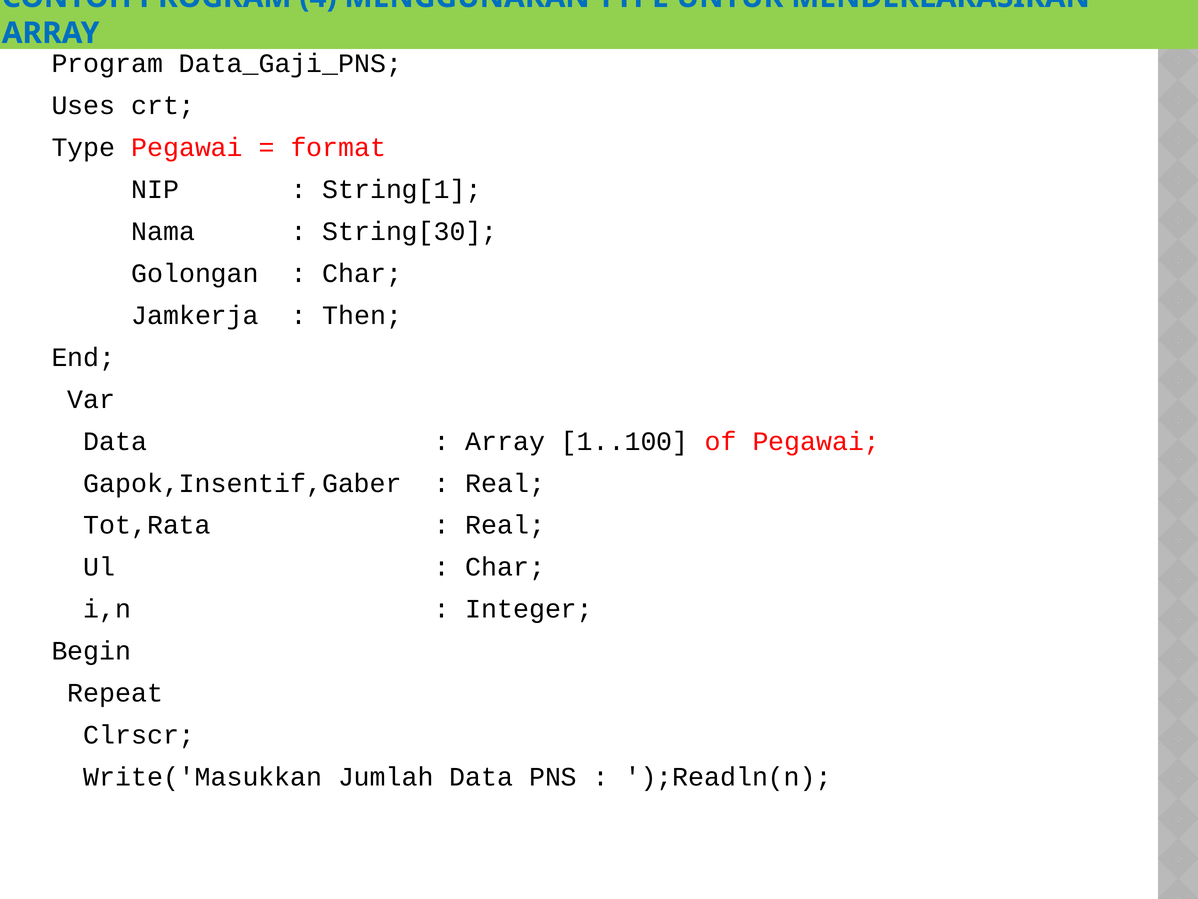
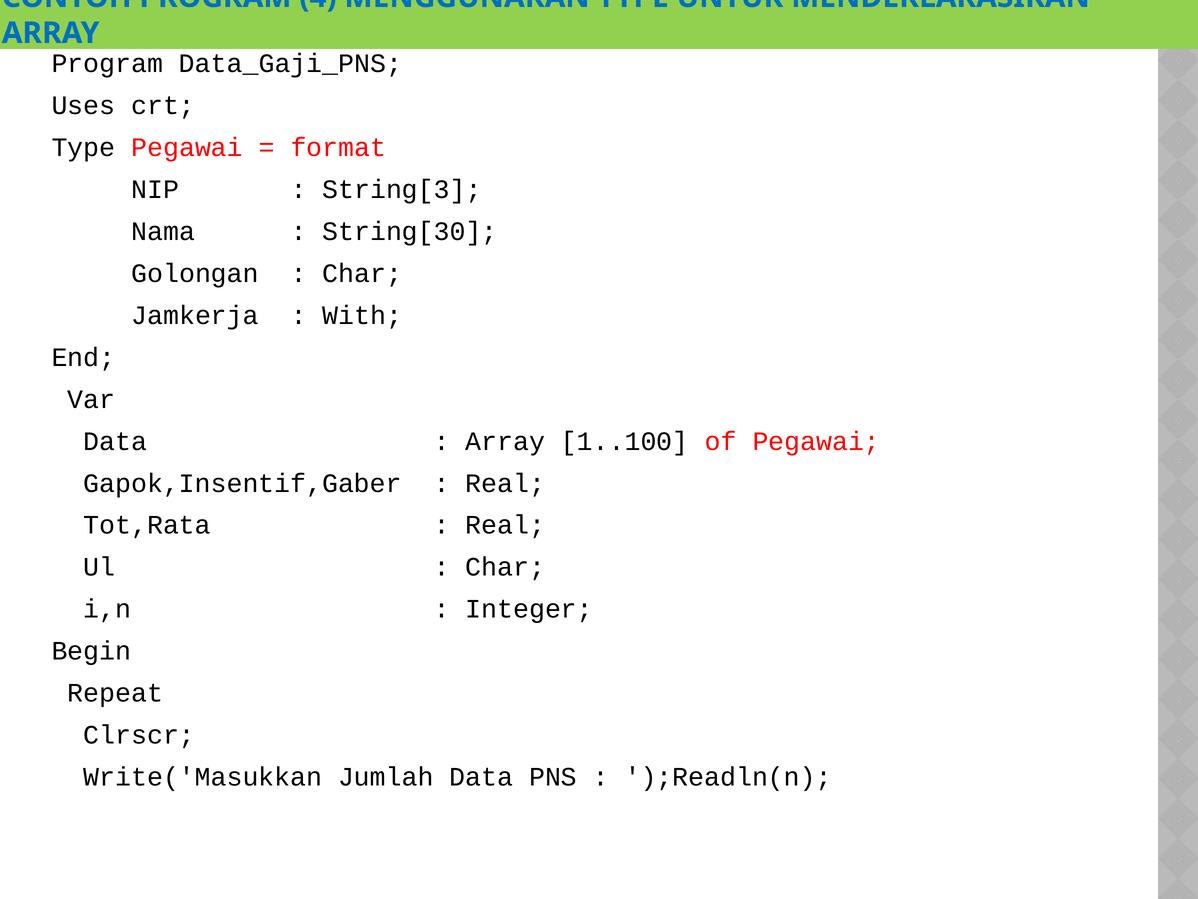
String[1: String[1 -> String[3
Then: Then -> With
